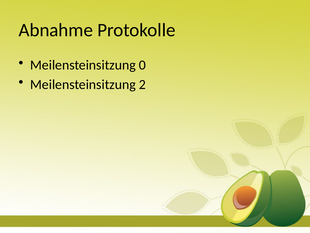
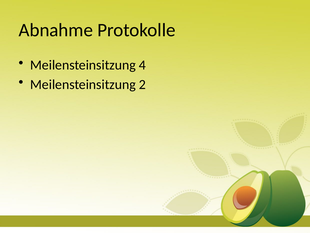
0: 0 -> 4
